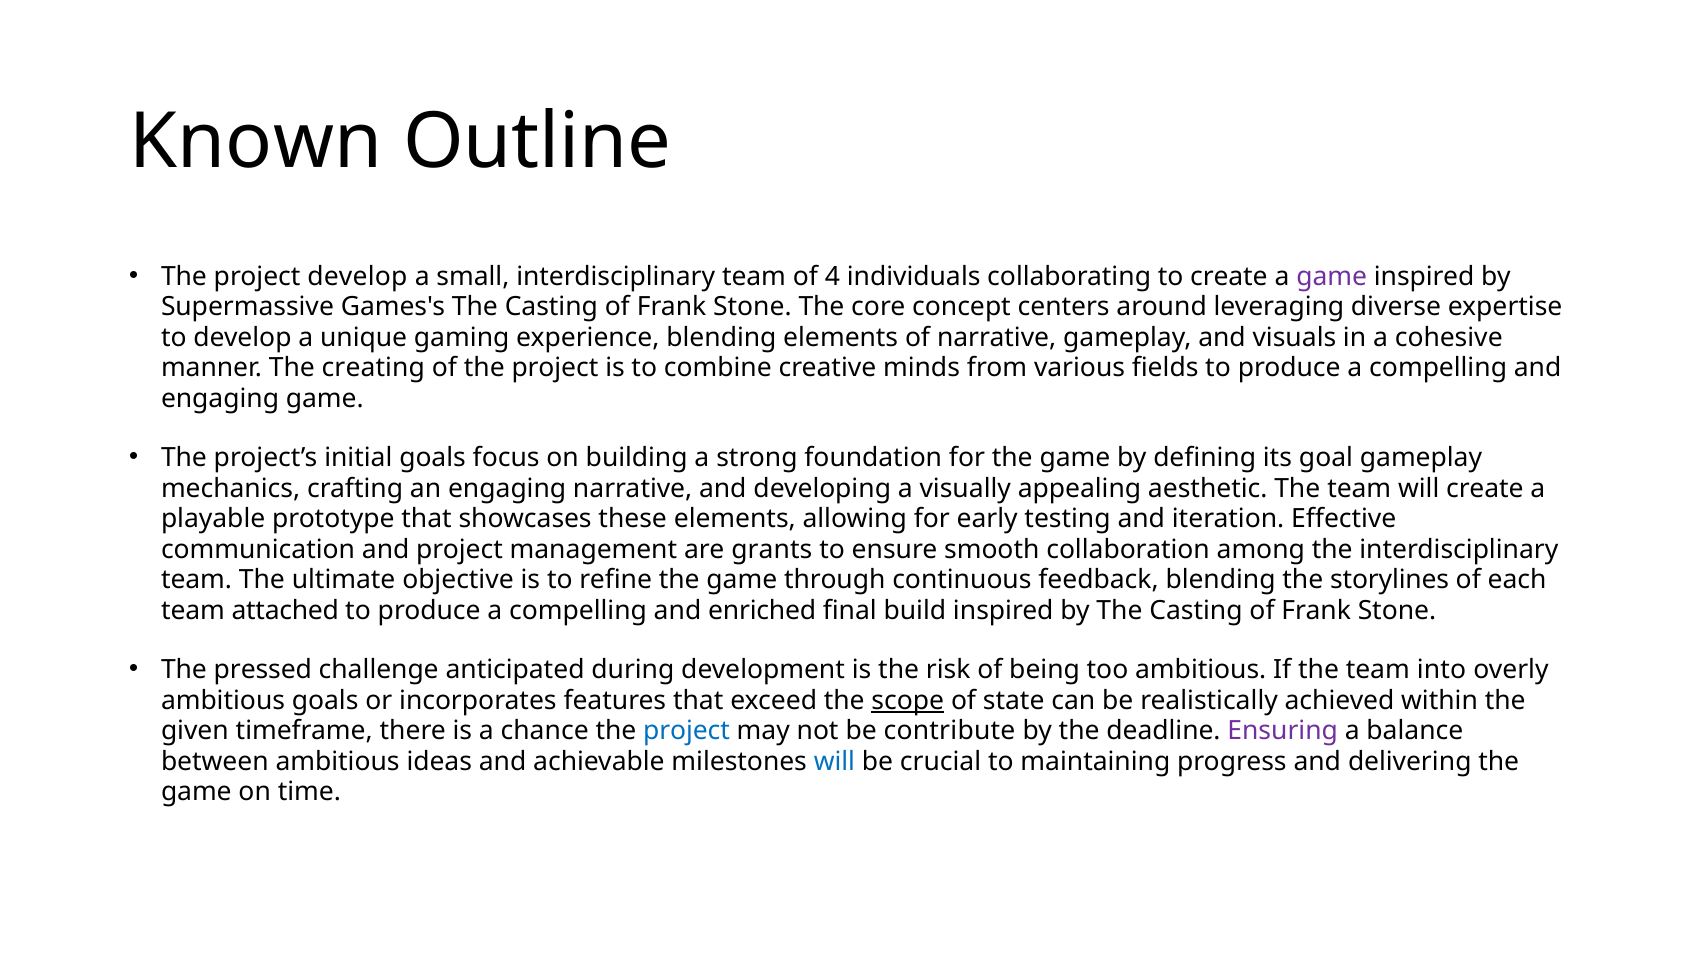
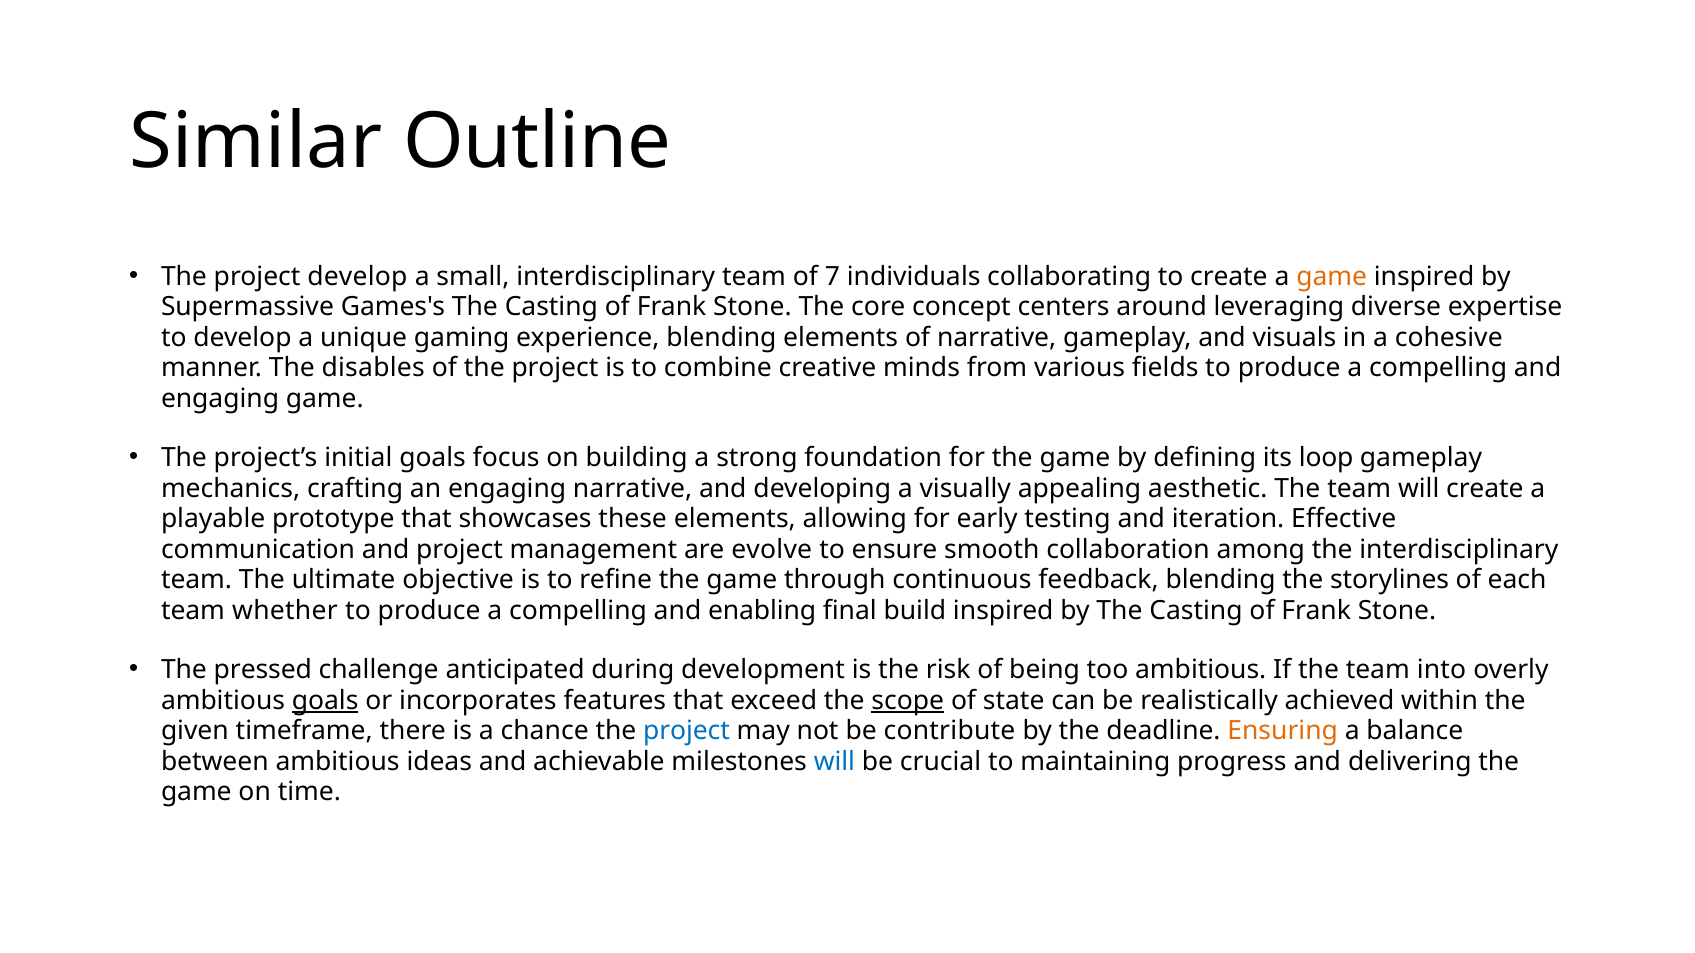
Known: Known -> Similar
4: 4 -> 7
game at (1332, 277) colour: purple -> orange
creating: creating -> disables
goal: goal -> loop
grants: grants -> evolve
attached: attached -> whether
enriched: enriched -> enabling
goals at (325, 701) underline: none -> present
Ensuring colour: purple -> orange
